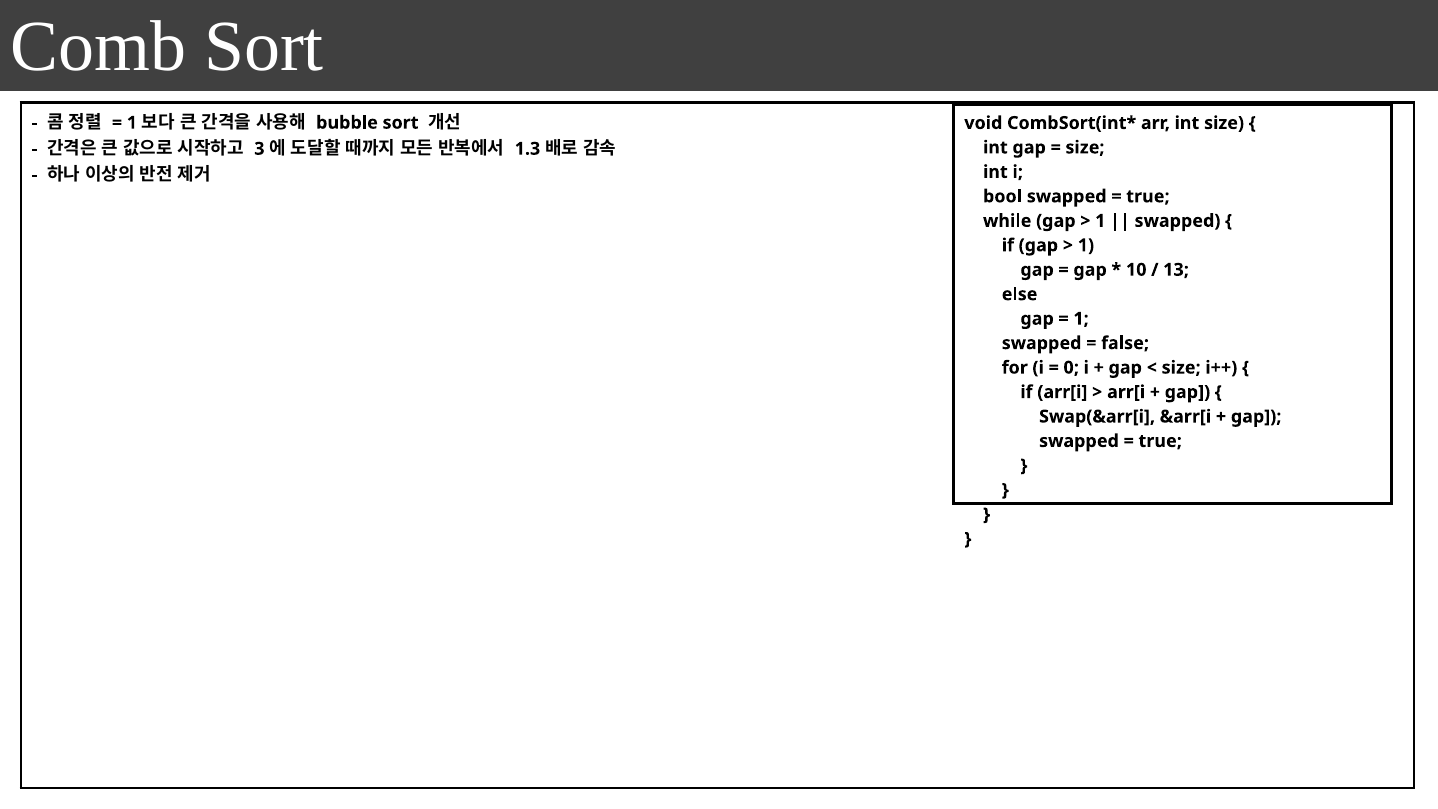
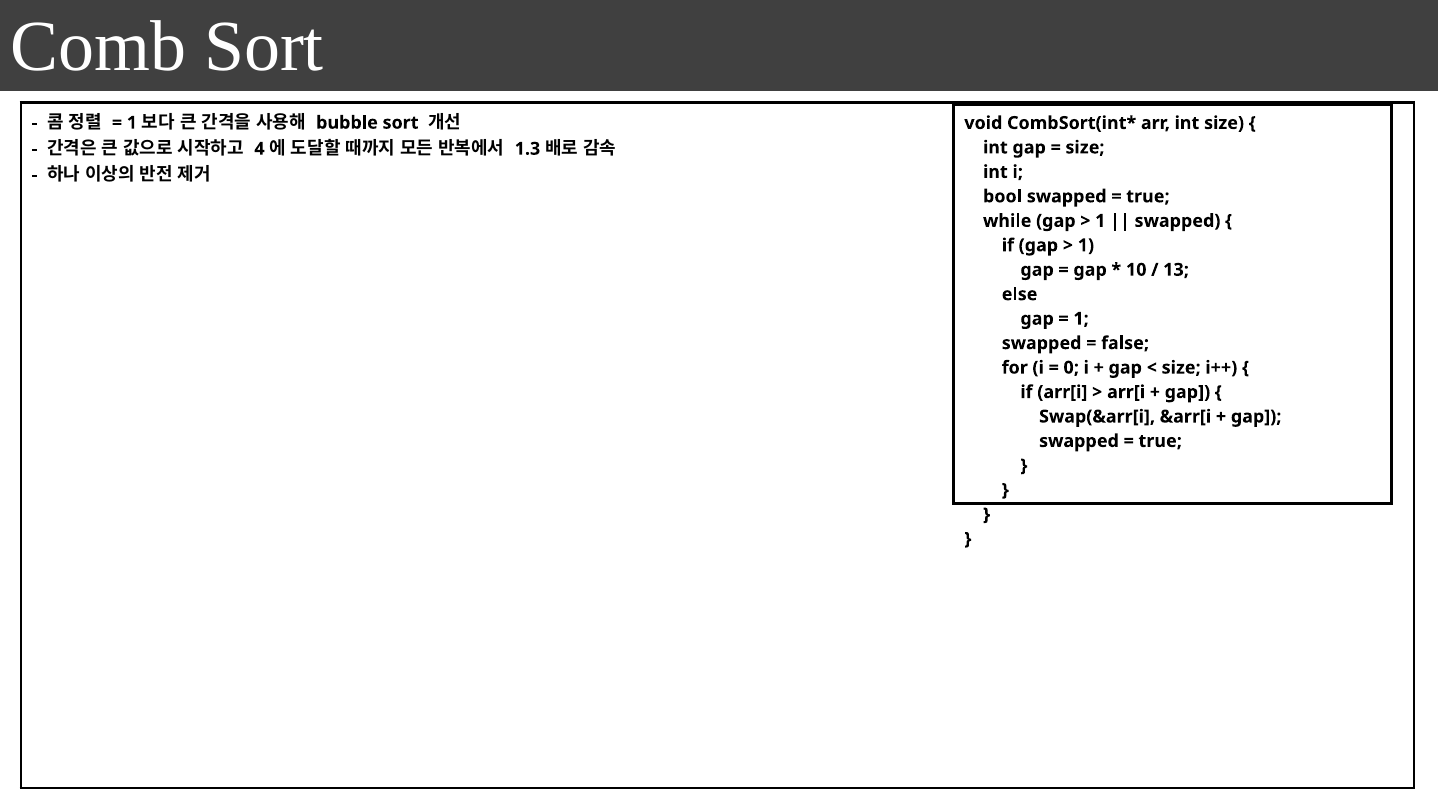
3: 3 -> 4
